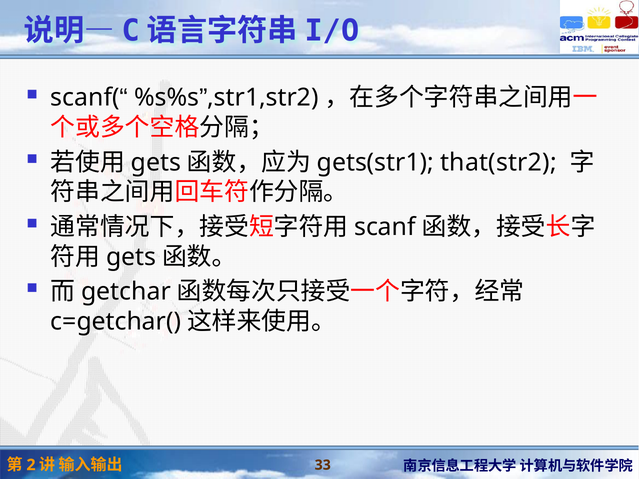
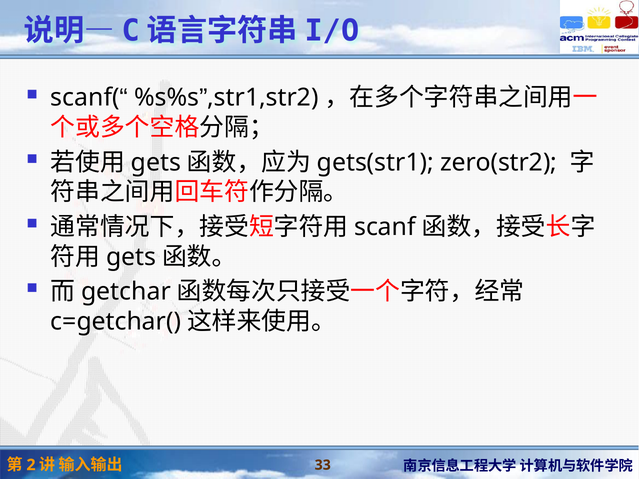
that(str2: that(str2 -> zero(str2
